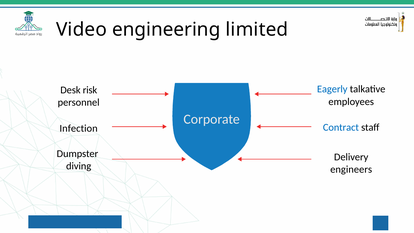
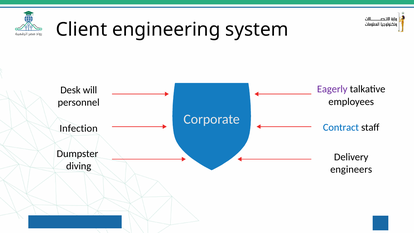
Video: Video -> Client
limited: limited -> system
Eagerly colour: blue -> purple
risk: risk -> will
